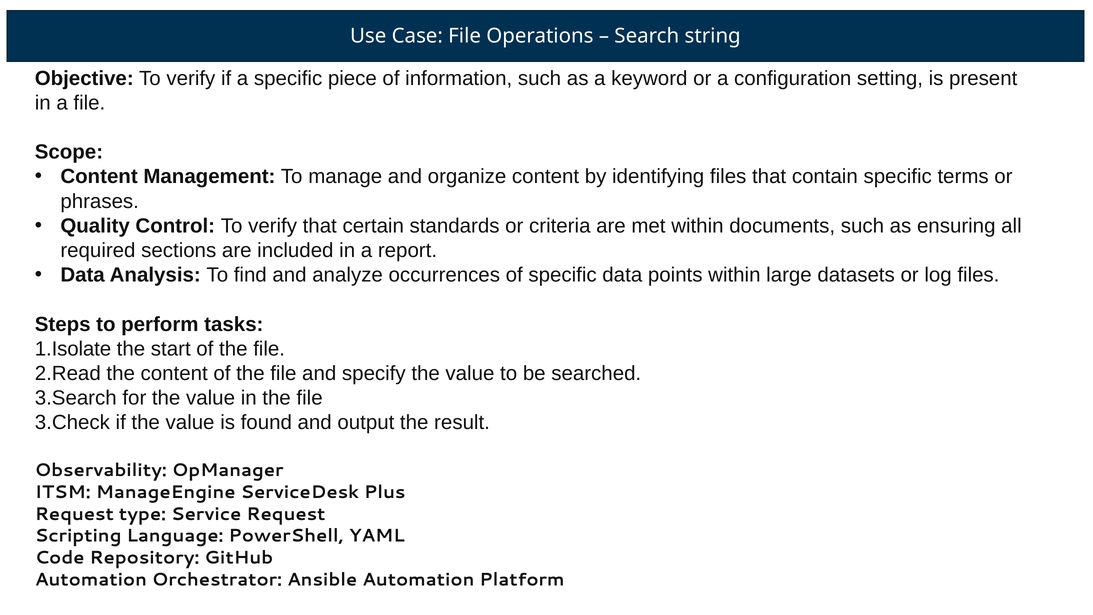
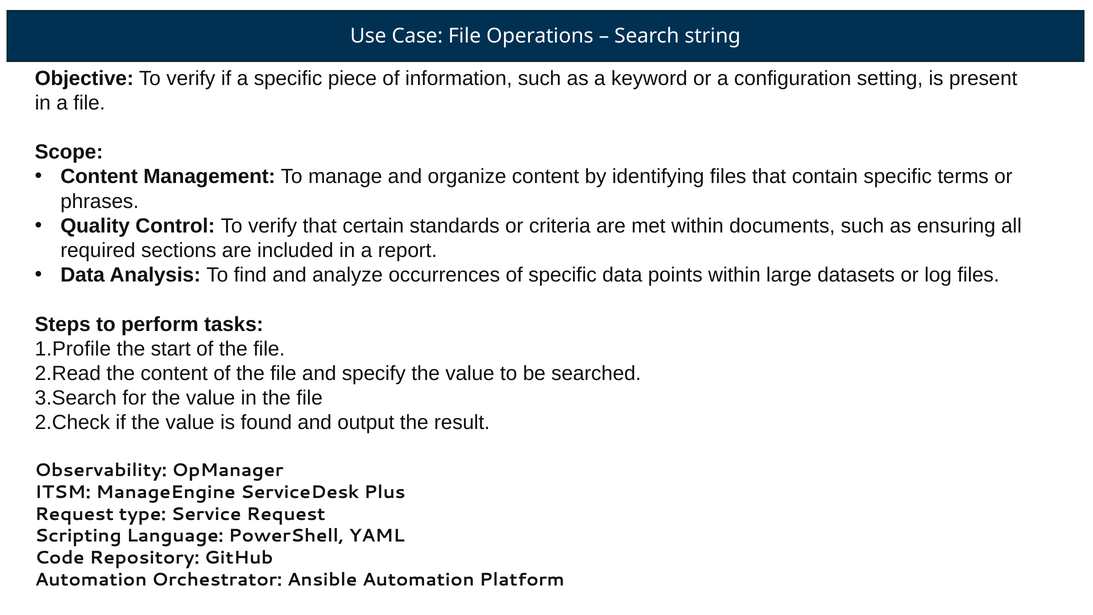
1.Isolate: 1.Isolate -> 1.Profile
3.Check: 3.Check -> 2.Check
